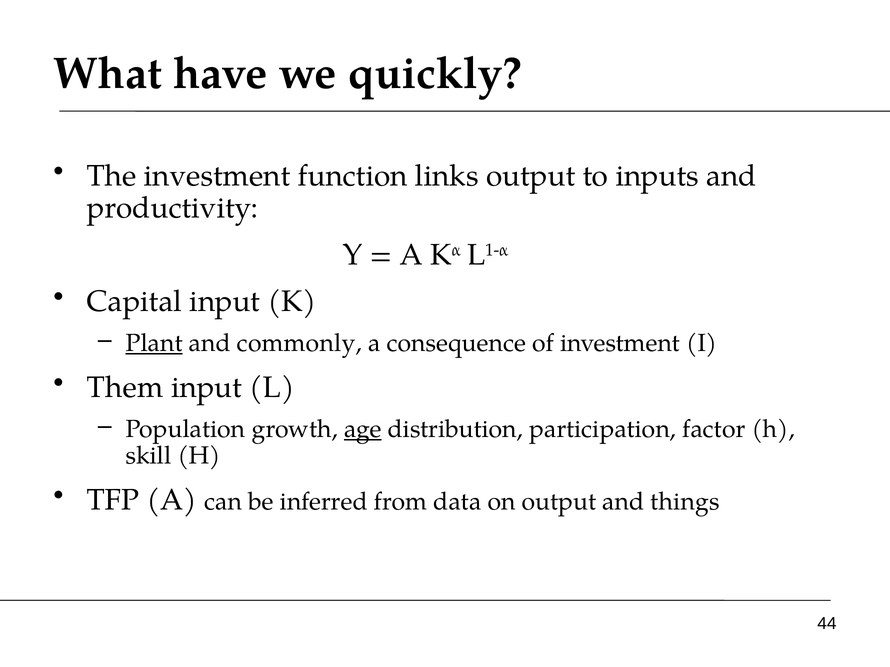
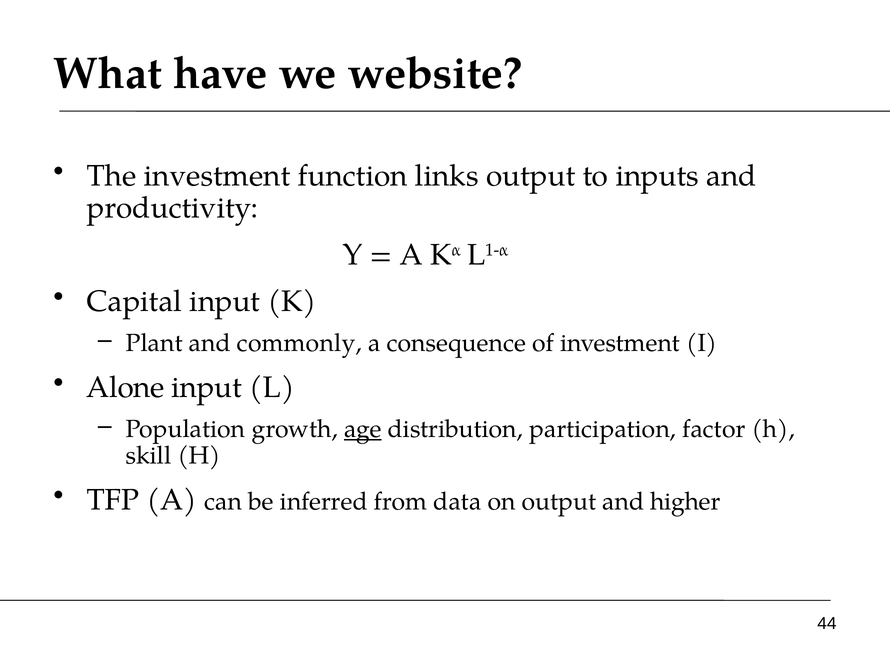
quickly: quickly -> website
Plant underline: present -> none
Them: Them -> Alone
things: things -> higher
